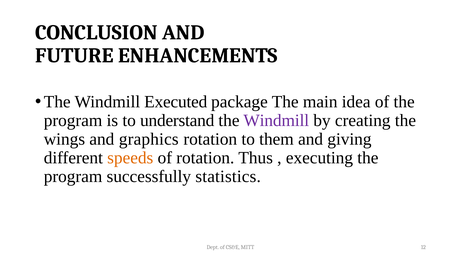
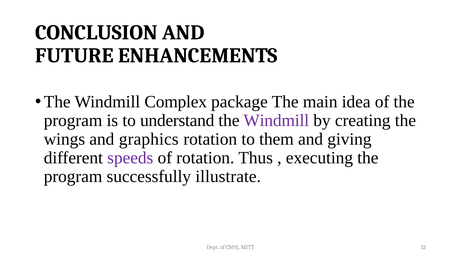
Executed: Executed -> Complex
speeds colour: orange -> purple
statistics: statistics -> illustrate
